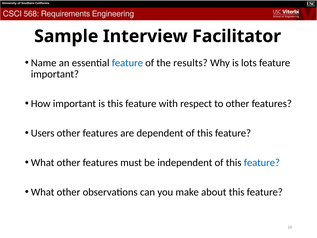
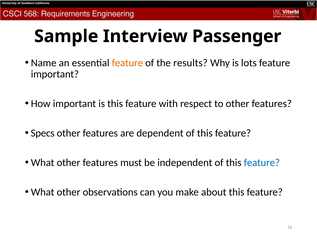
Facilitator: Facilitator -> Passenger
feature at (127, 63) colour: blue -> orange
Users: Users -> Specs
